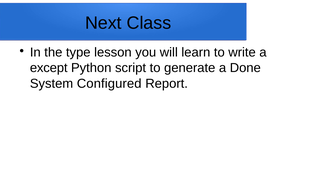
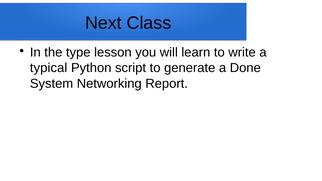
except: except -> typical
Configured: Configured -> Networking
